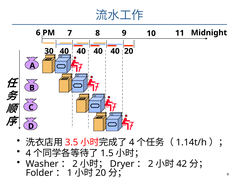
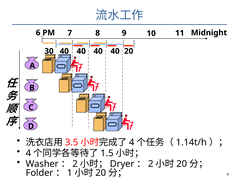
42 at (182, 164): 42 -> 20
